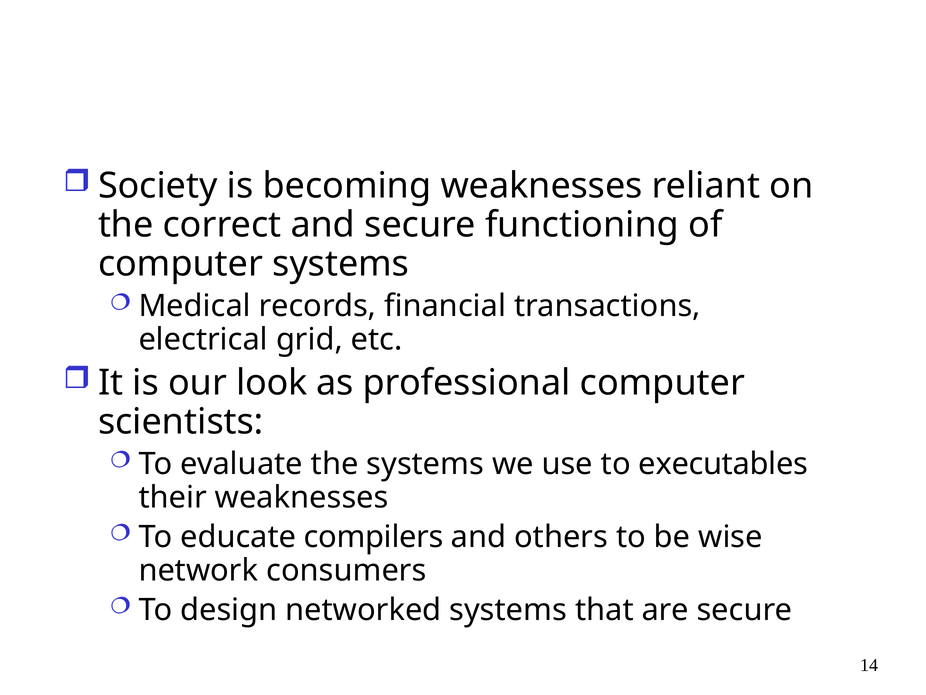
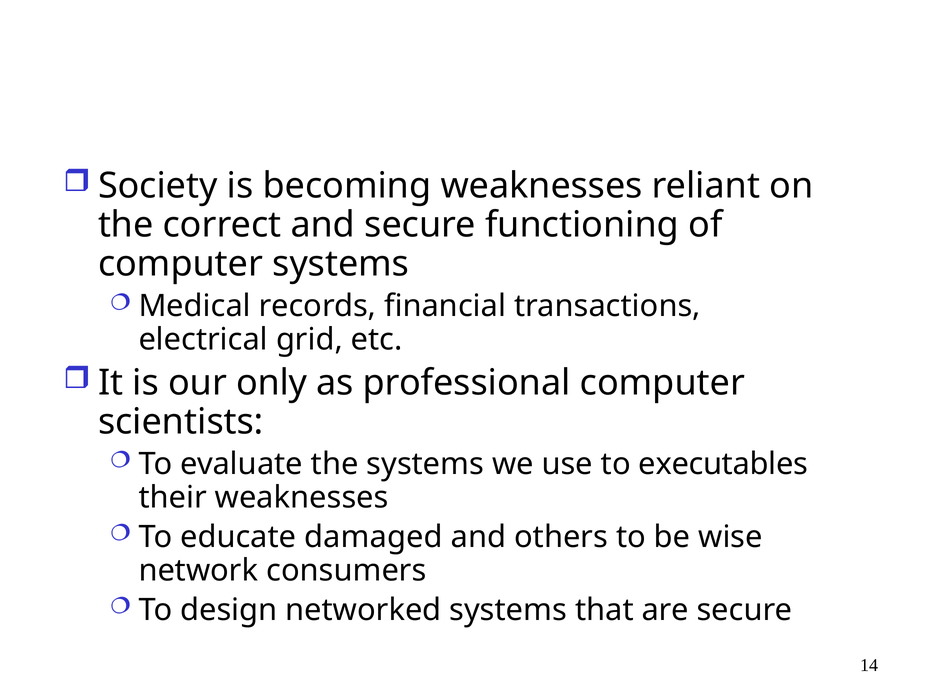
look: look -> only
compilers: compilers -> damaged
